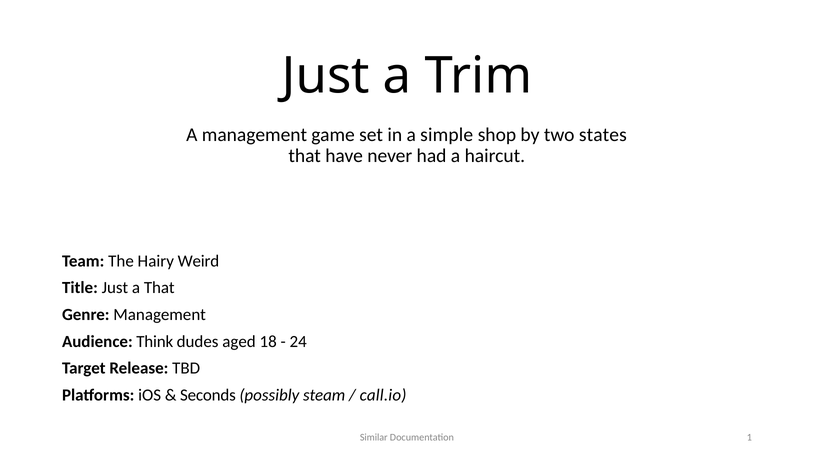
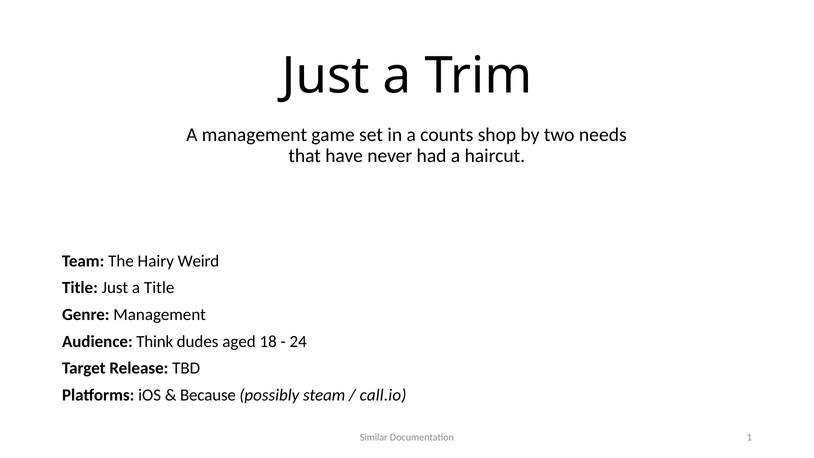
simple: simple -> counts
states: states -> needs
a That: That -> Title
Seconds: Seconds -> Because
